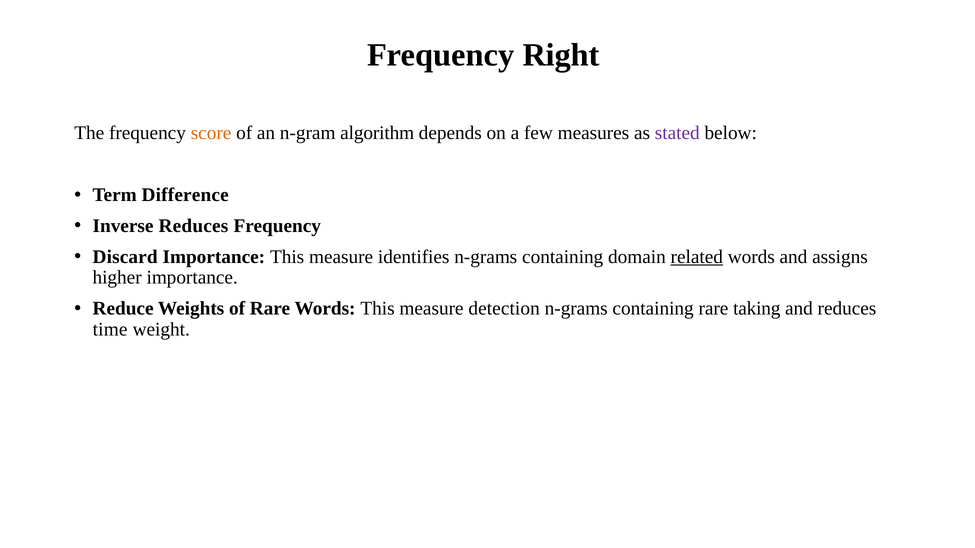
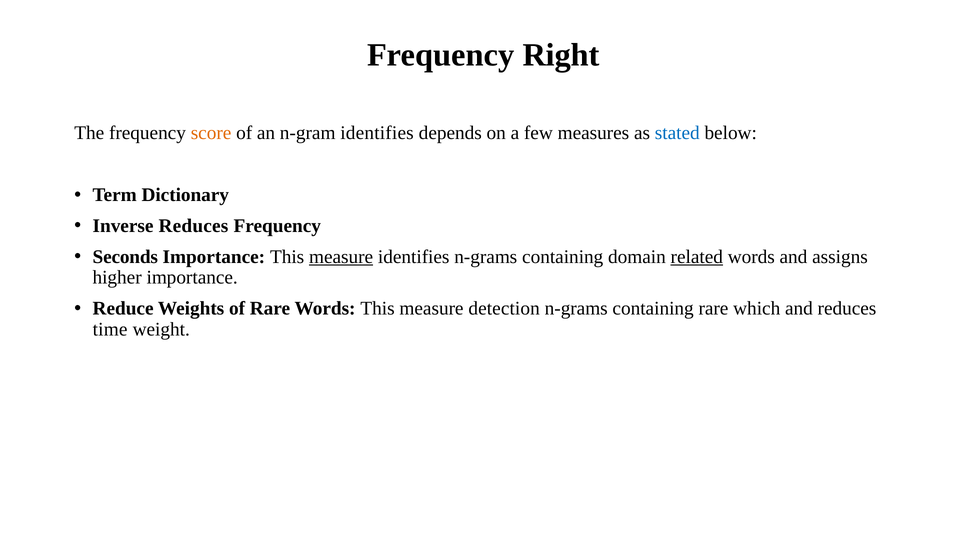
n-gram algorithm: algorithm -> identifies
stated colour: purple -> blue
Difference: Difference -> Dictionary
Discard: Discard -> Seconds
measure at (341, 257) underline: none -> present
taking: taking -> which
